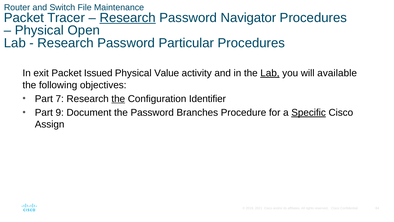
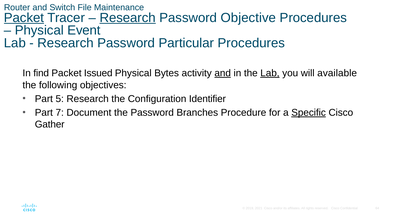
Packet at (24, 18) underline: none -> present
Navigator: Navigator -> Objective
Open: Open -> Event
exit: exit -> find
Value: Value -> Bytes
and at (223, 73) underline: none -> present
7: 7 -> 5
the at (118, 99) underline: present -> none
9: 9 -> 7
Assign: Assign -> Gather
